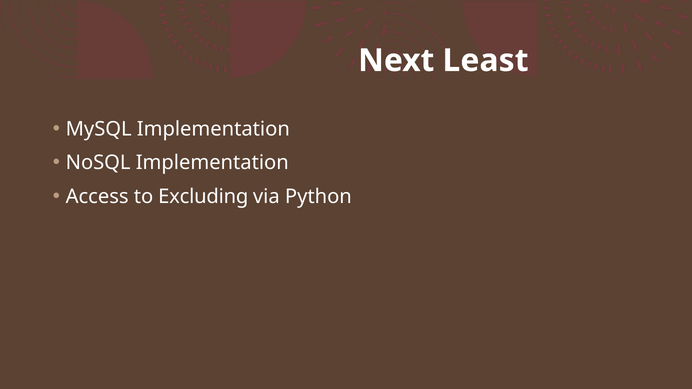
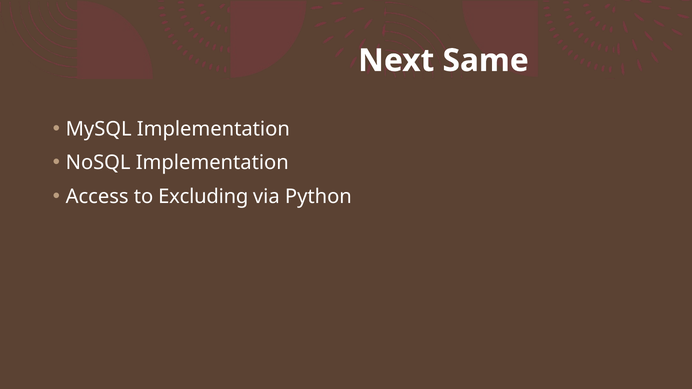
Least: Least -> Same
